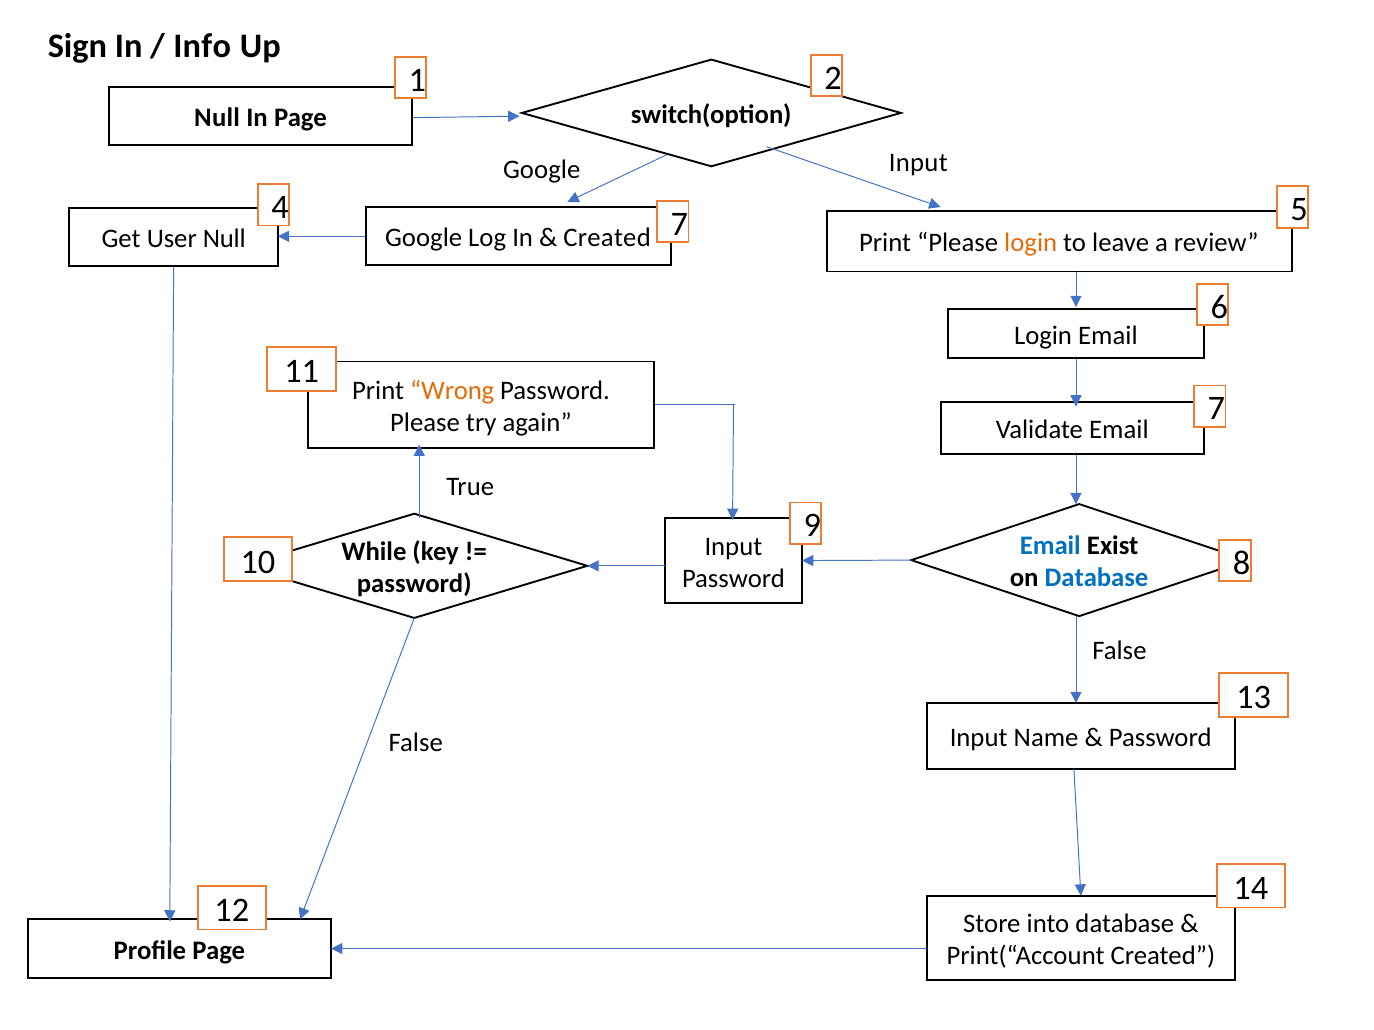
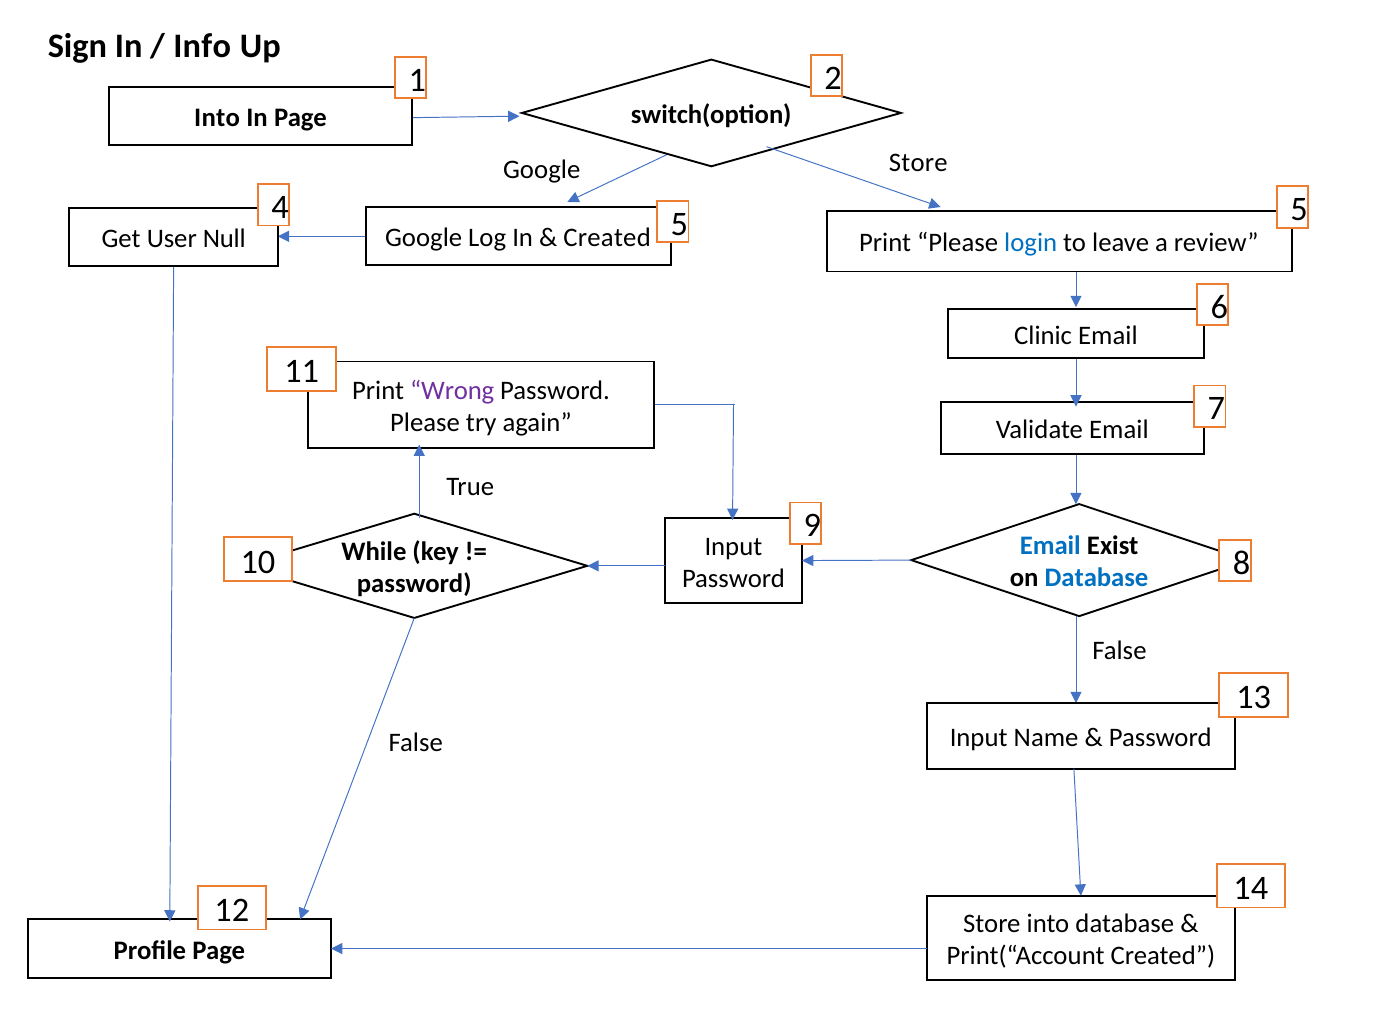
Null at (217, 118): Null -> Into
Input at (918, 163): Input -> Store
4 7: 7 -> 5
login at (1031, 243) colour: orange -> blue
Login at (1043, 335): Login -> Clinic
Wrong colour: orange -> purple
